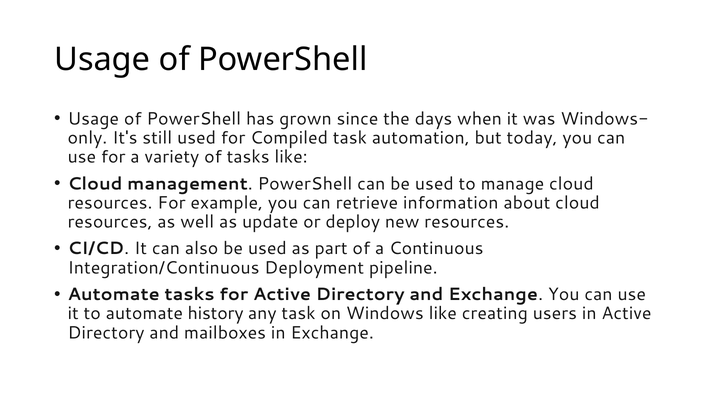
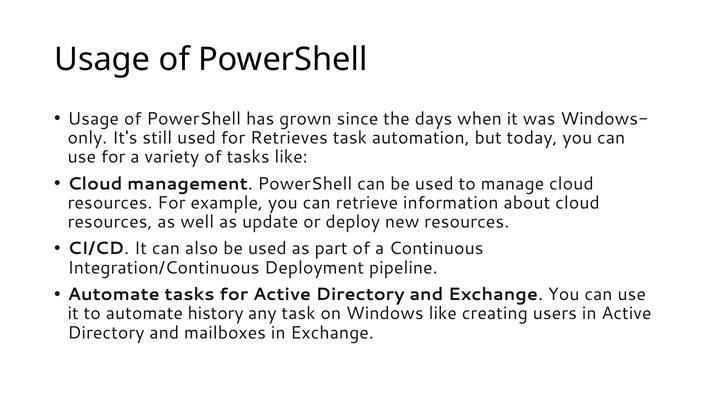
Compiled: Compiled -> Retrieves
